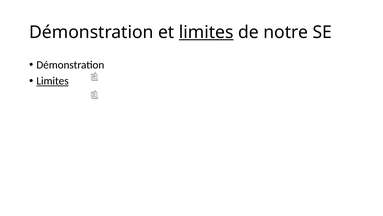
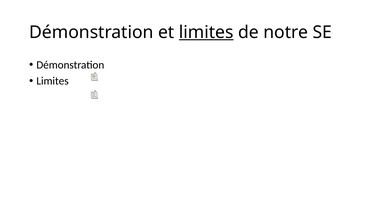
Limites at (53, 81) underline: present -> none
